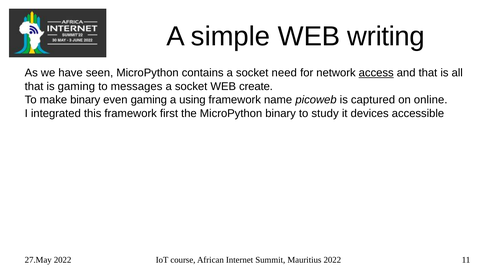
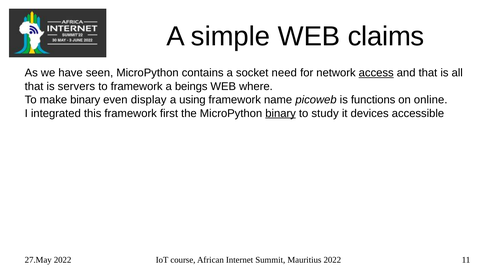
writing: writing -> claims
is gaming: gaming -> servers
to messages: messages -> framework
socket at (191, 86): socket -> beings
create: create -> where
even gaming: gaming -> display
captured: captured -> functions
binary at (281, 113) underline: none -> present
